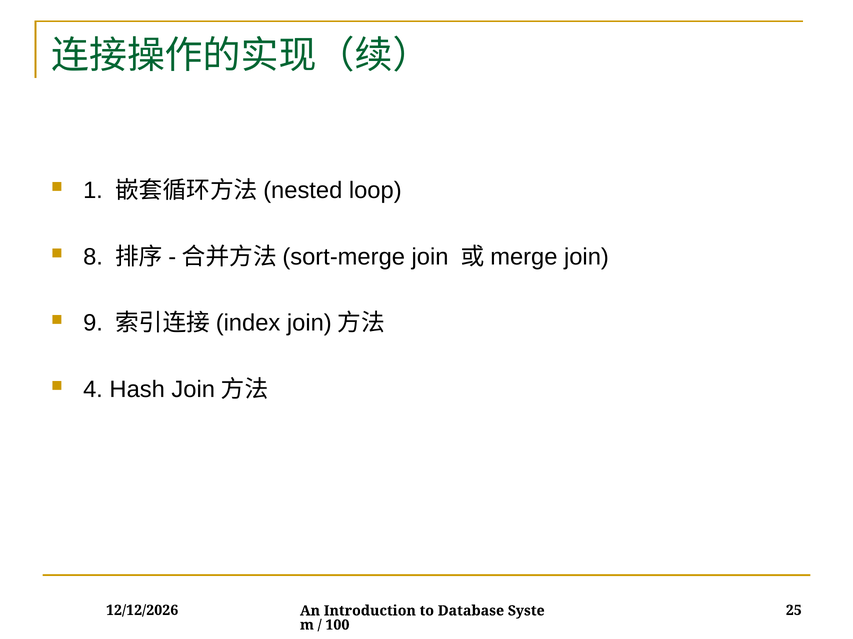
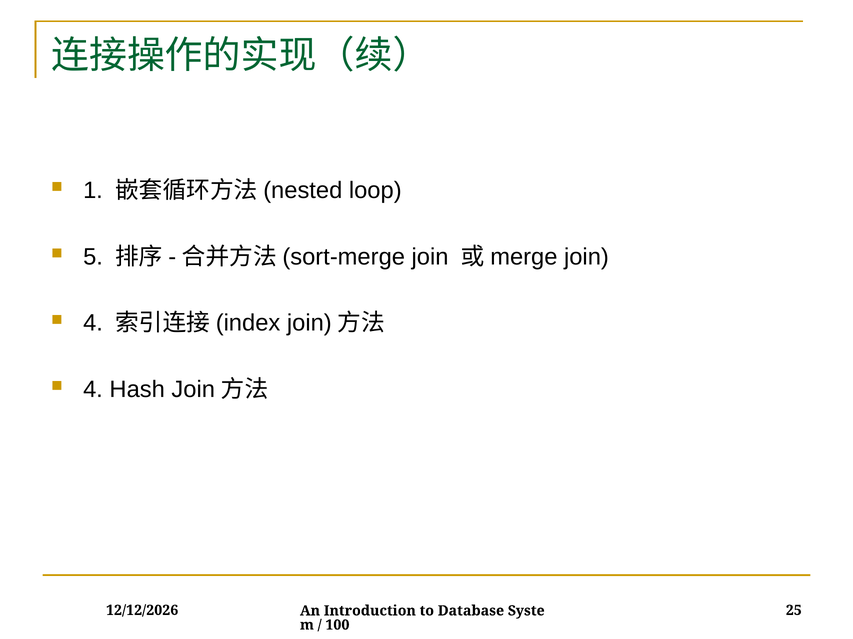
8: 8 -> 5
9 at (93, 323): 9 -> 4
